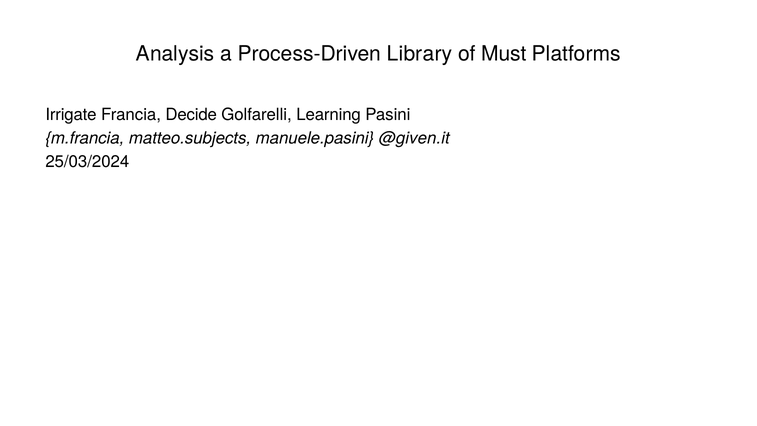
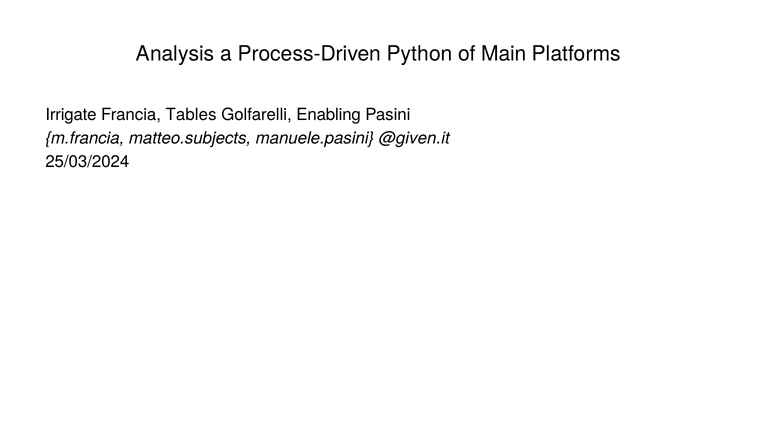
Library: Library -> Python
Must: Must -> Main
Decide: Decide -> Tables
Learning: Learning -> Enabling
